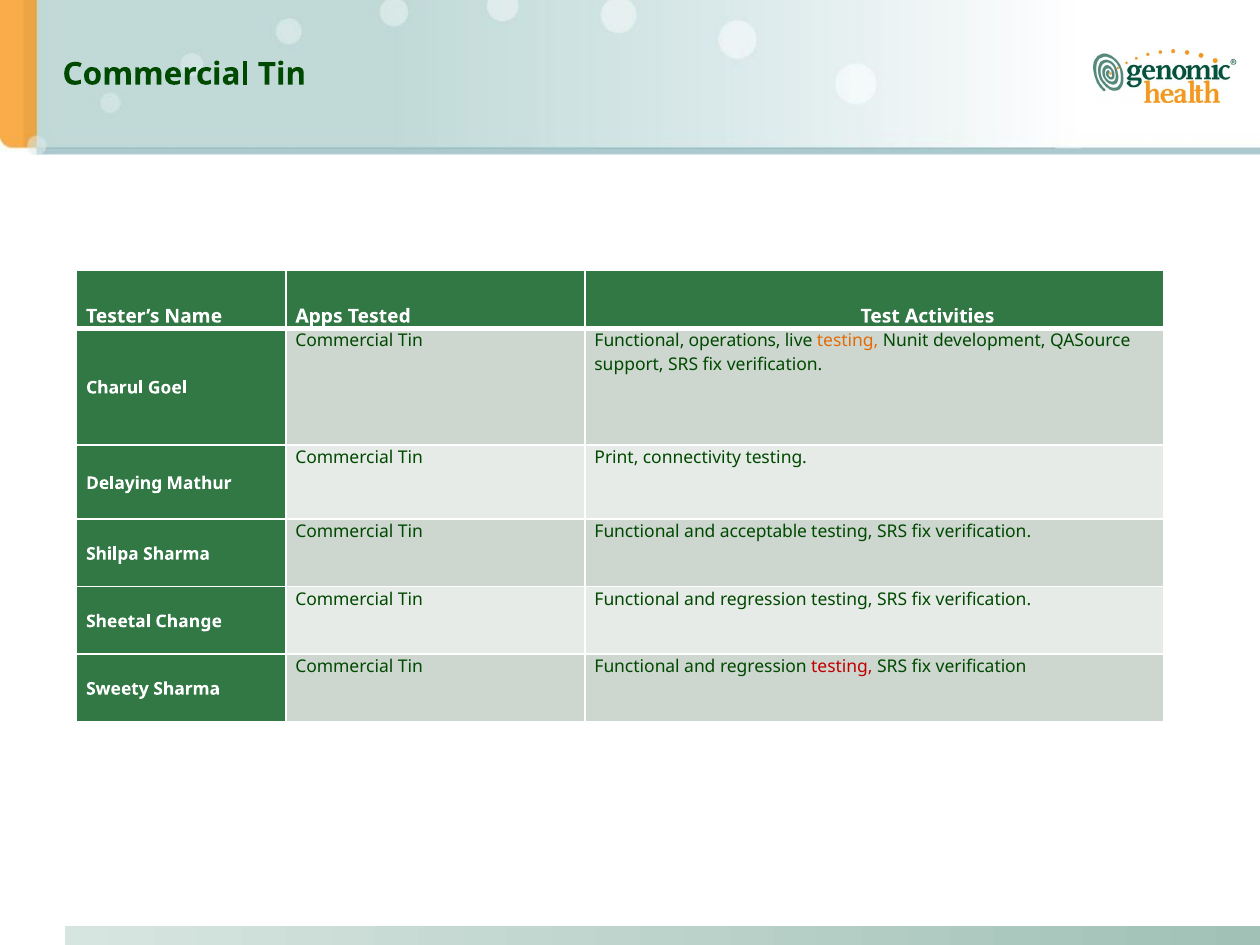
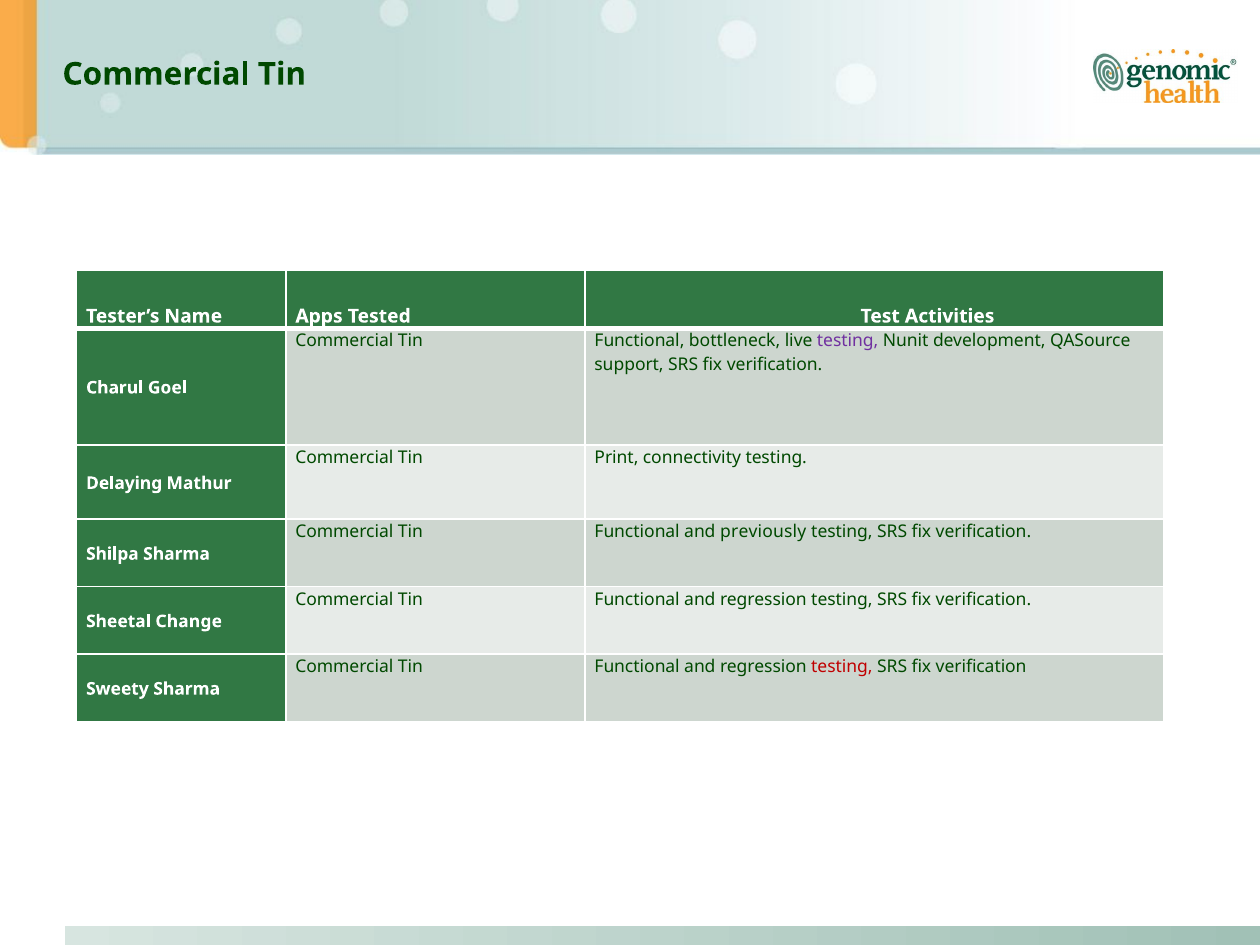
operations: operations -> bottleneck
testing at (848, 341) colour: orange -> purple
acceptable: acceptable -> previously
